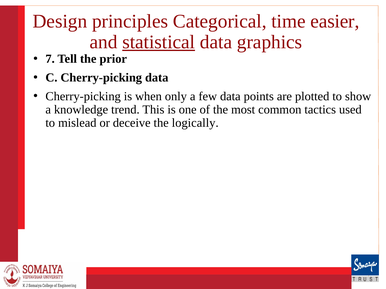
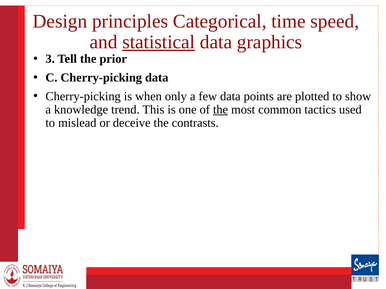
easier: easier -> speed
7: 7 -> 3
the at (221, 110) underline: none -> present
logically: logically -> contrasts
